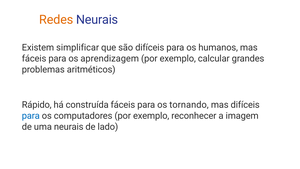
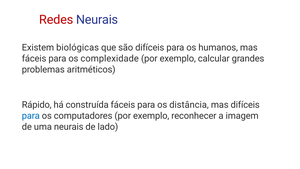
Redes colour: orange -> red
simplificar: simplificar -> biológicas
aprendizagem: aprendizagem -> complexidade
tornando: tornando -> distância
